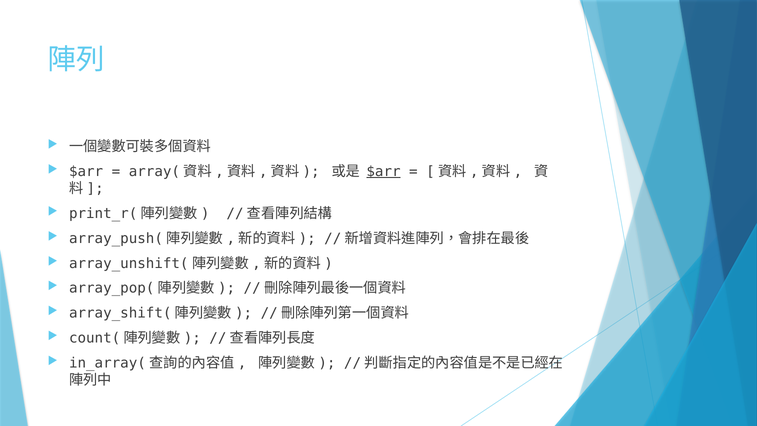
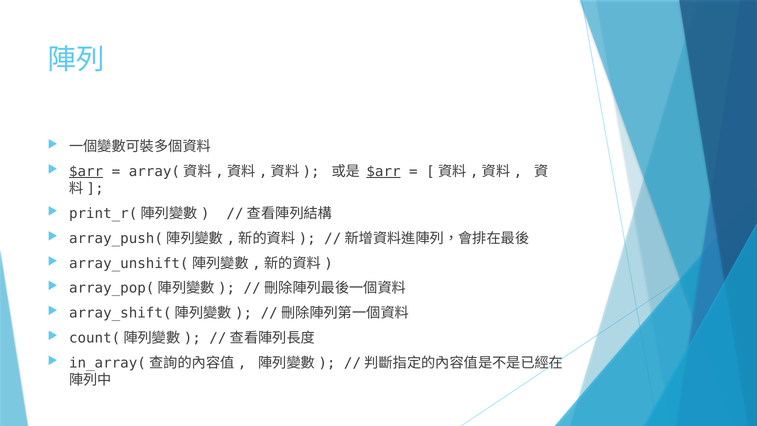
$arr at (86, 171) underline: none -> present
